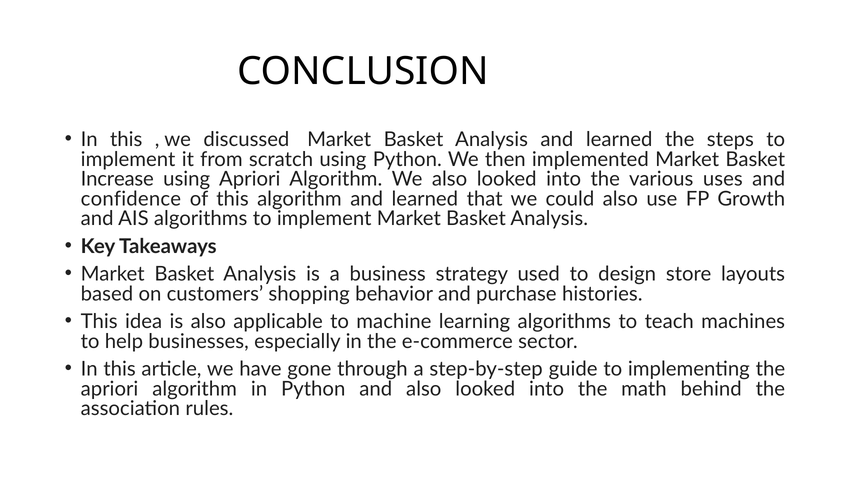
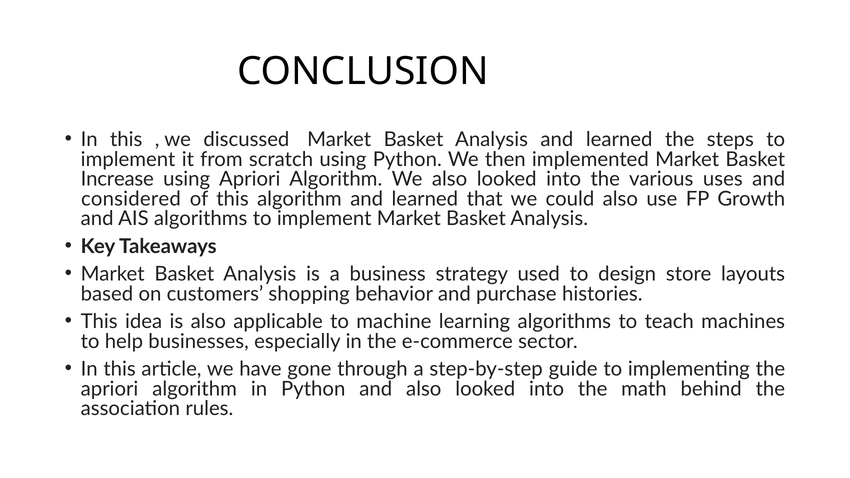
confidence: confidence -> considered
